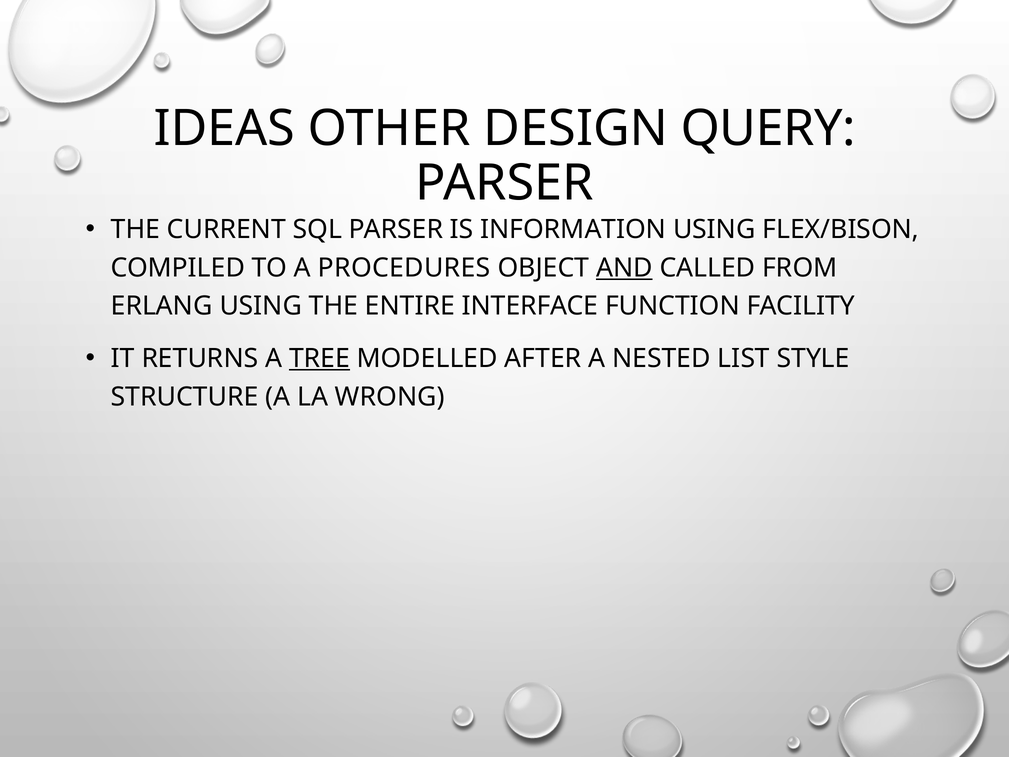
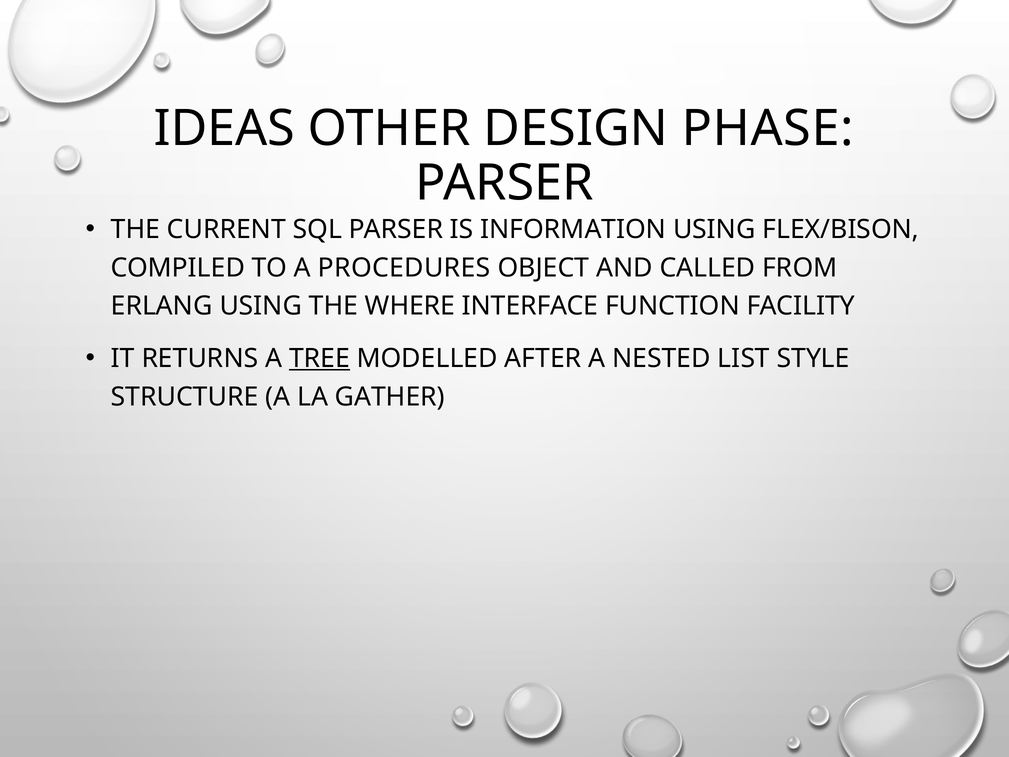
QUERY: QUERY -> PHASE
AND underline: present -> none
ENTIRE: ENTIRE -> WHERE
WRONG: WRONG -> GATHER
